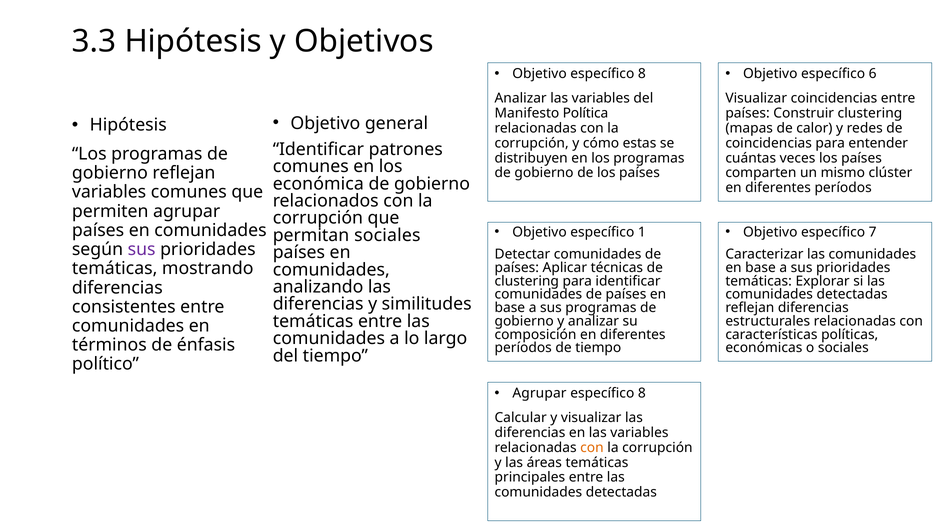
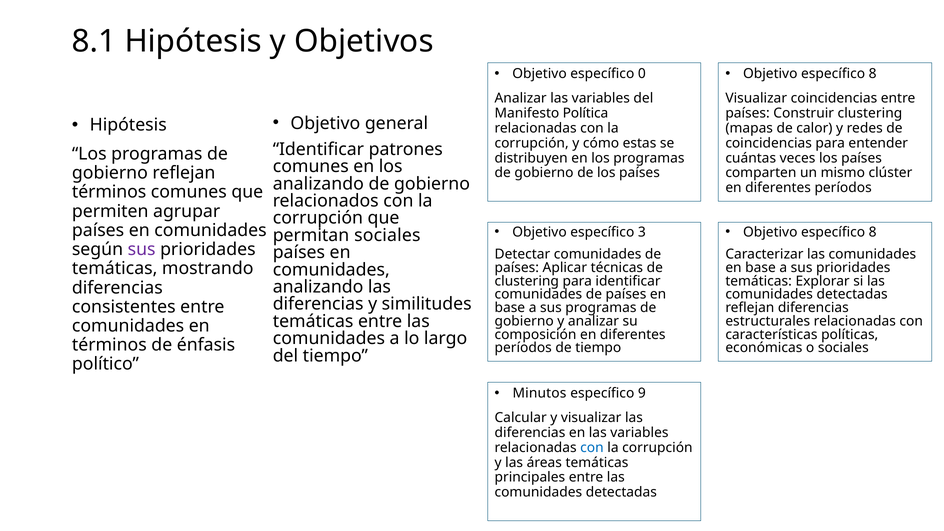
3.3: 3.3 -> 8.1
Objetivo específico 8: 8 -> 0
6 at (873, 74): 6 -> 8
económica at (318, 184): económica -> analizando
variables at (109, 192): variables -> términos
1: 1 -> 3
7 at (873, 232): 7 -> 8
Agrupar at (539, 393): Agrupar -> Minutos
8 at (642, 393): 8 -> 9
con at (592, 448) colour: orange -> blue
